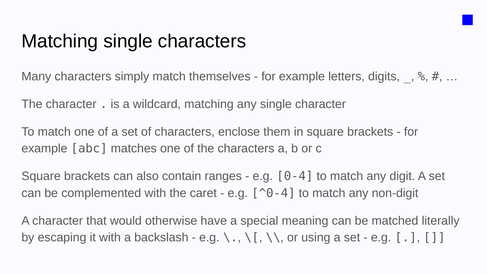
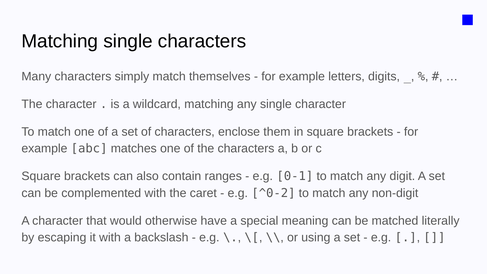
0-4: 0-4 -> 0-1
^0-4: ^0-4 -> ^0-2
